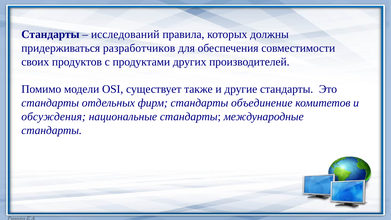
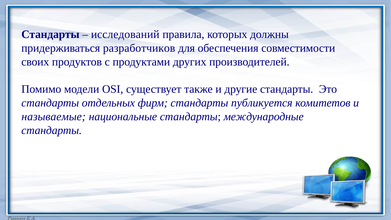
объединение: объединение -> публикуется
обсуждения: обсуждения -> называемые
